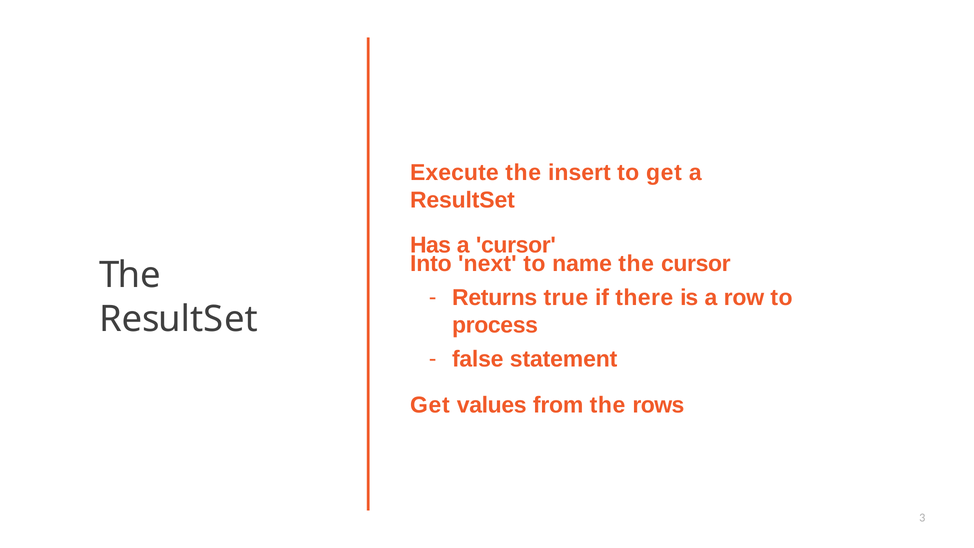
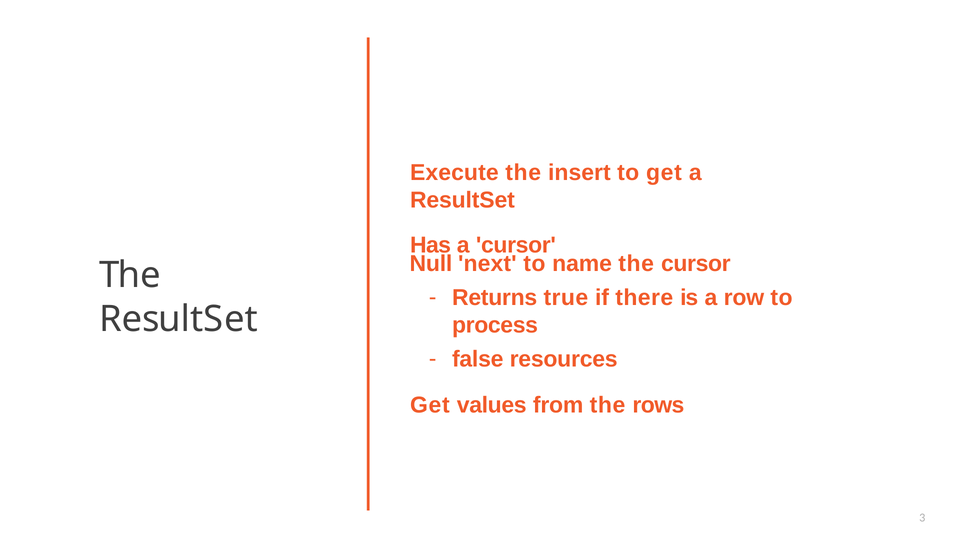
Into: Into -> Null
statement: statement -> resources
